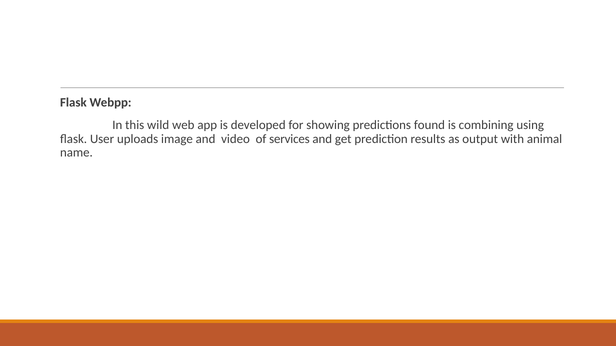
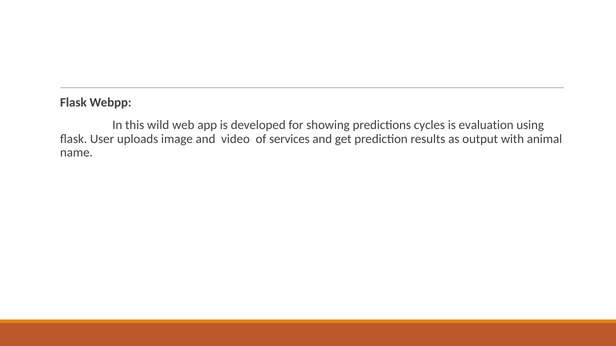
found: found -> cycles
combining: combining -> evaluation
